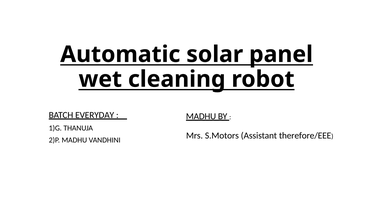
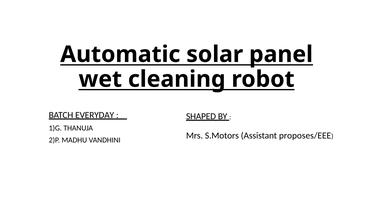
MADHU at (201, 116): MADHU -> SHAPED
therefore/EEE: therefore/EEE -> proposes/EEE
